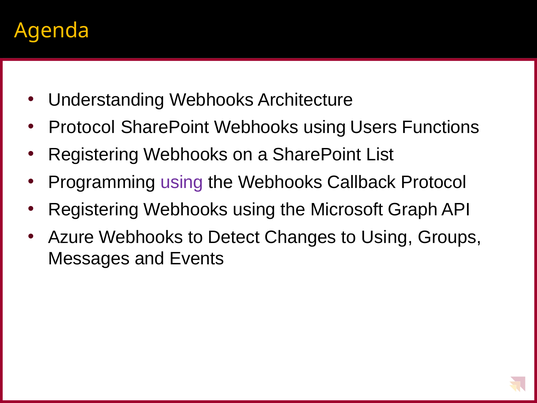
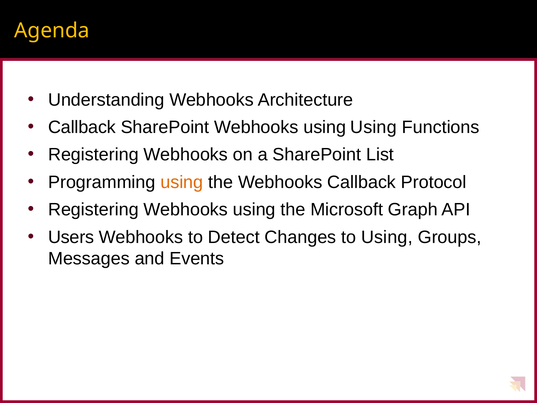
Protocol at (82, 127): Protocol -> Callback
using Users: Users -> Using
using at (182, 182) colour: purple -> orange
Azure: Azure -> Users
